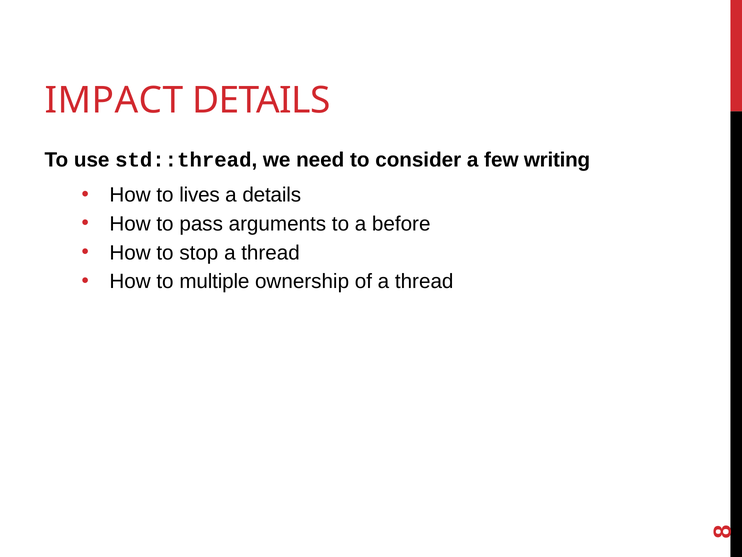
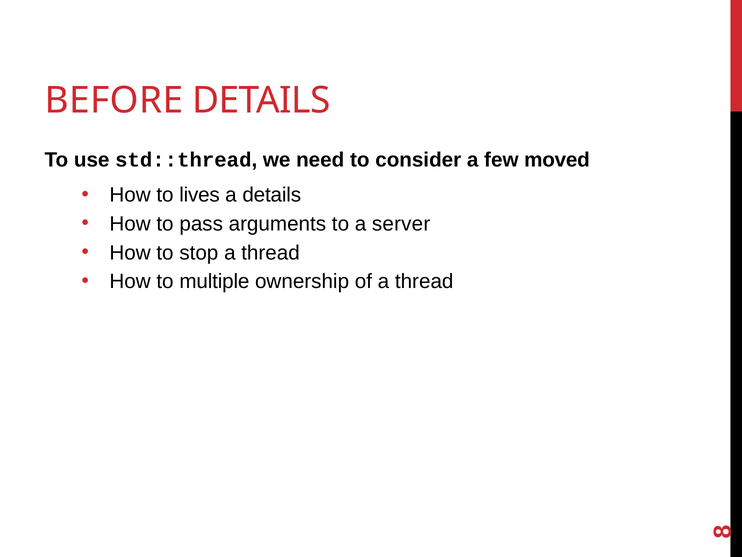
IMPACT: IMPACT -> BEFORE
writing: writing -> moved
before: before -> server
